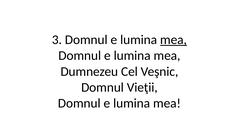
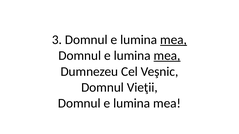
mea at (167, 56) underline: none -> present
